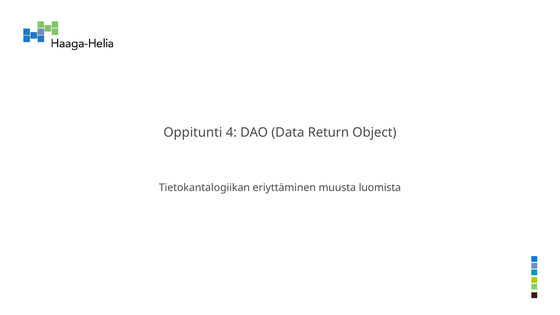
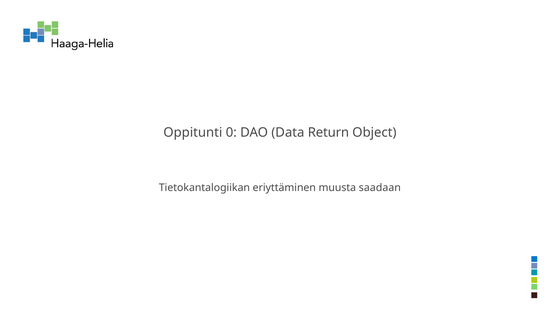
4: 4 -> 0
luomista: luomista -> saadaan
